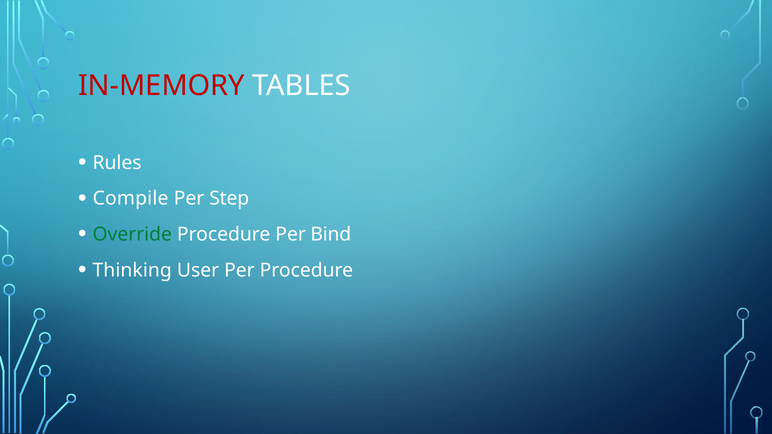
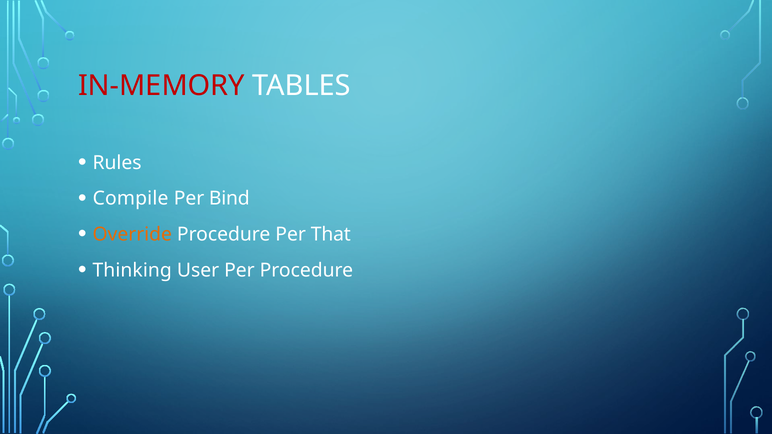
Step: Step -> Bind
Override colour: green -> orange
Bind: Bind -> That
